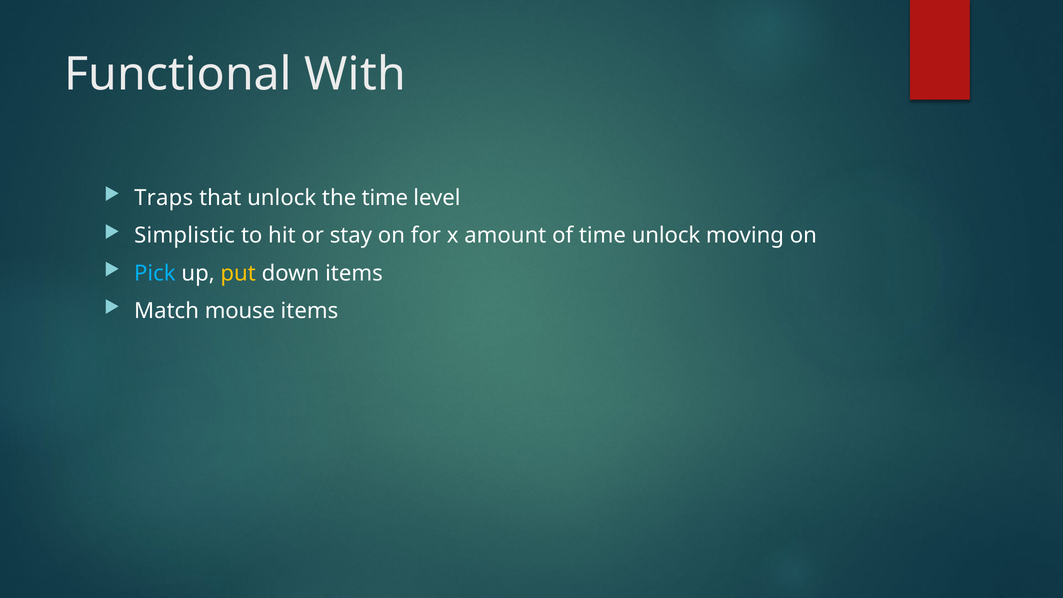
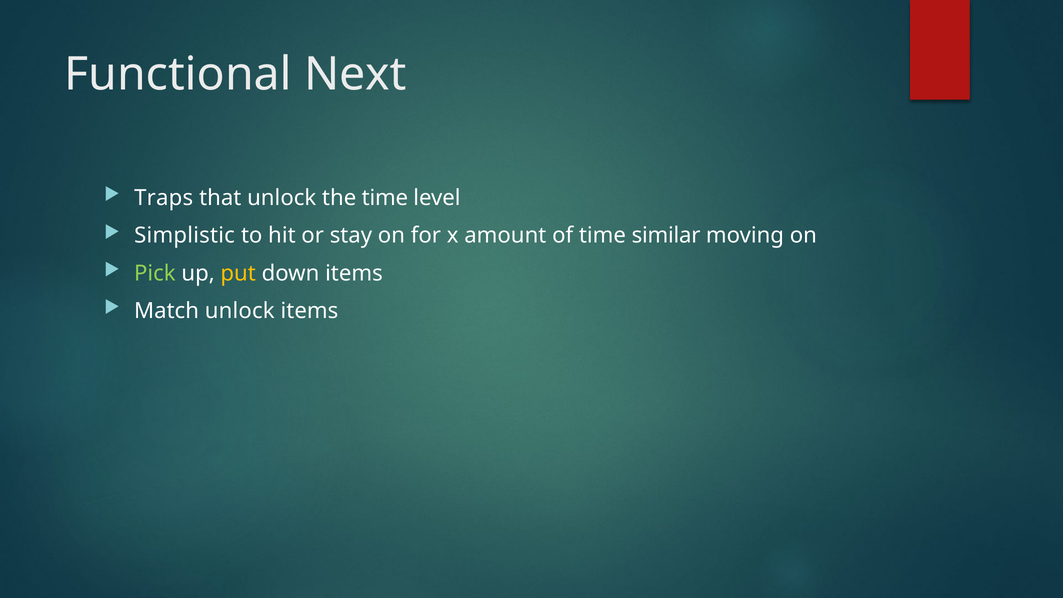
With: With -> Next
time unlock: unlock -> similar
Pick colour: light blue -> light green
Match mouse: mouse -> unlock
